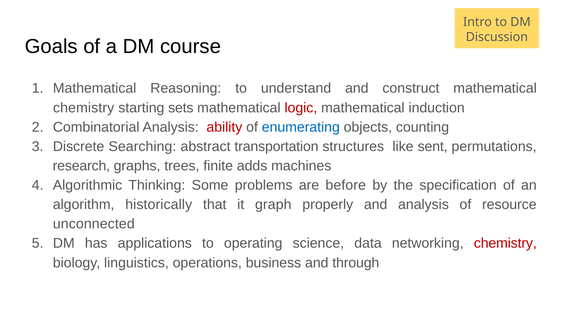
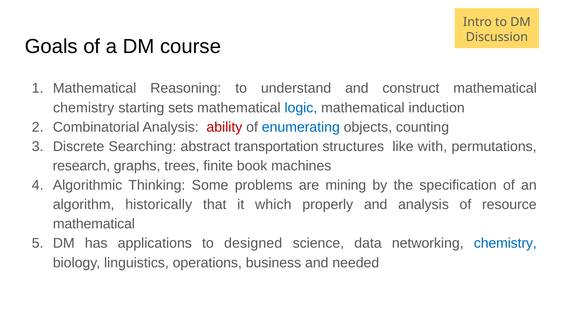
logic colour: red -> blue
sent: sent -> with
adds: adds -> book
before: before -> mining
graph: graph -> which
unconnected at (94, 224): unconnected -> mathematical
operating: operating -> designed
chemistry at (505, 243) colour: red -> blue
through: through -> needed
